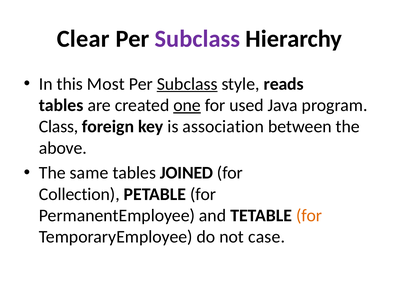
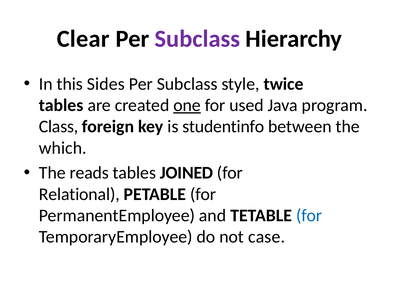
Most: Most -> Sides
Subclass at (187, 84) underline: present -> none
reads: reads -> twice
association: association -> studentinfo
above: above -> which
same: same -> reads
Collection: Collection -> Relational
for at (309, 215) colour: orange -> blue
